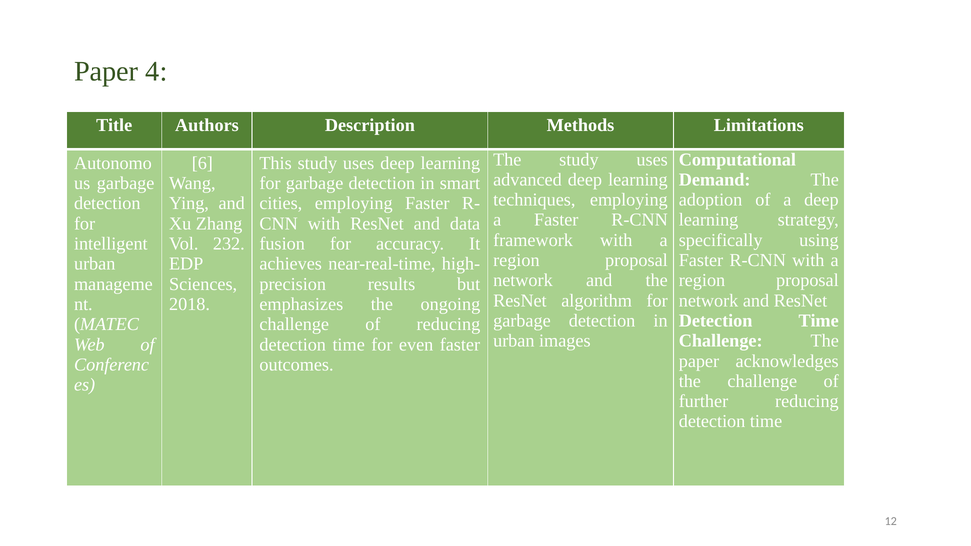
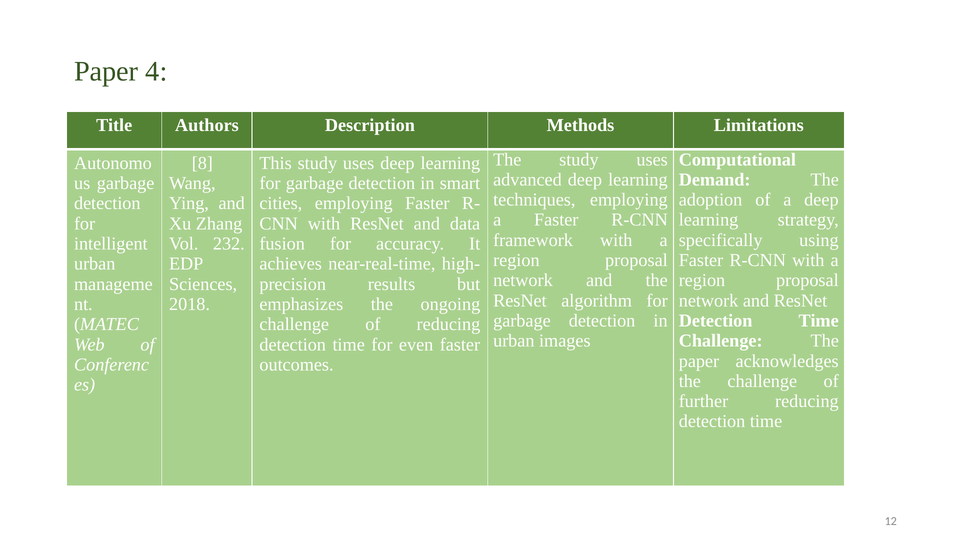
6: 6 -> 8
